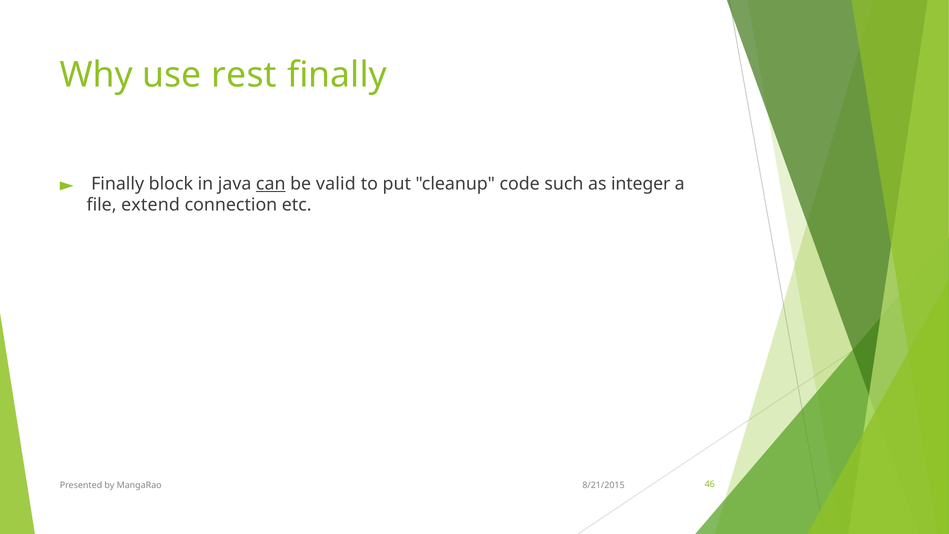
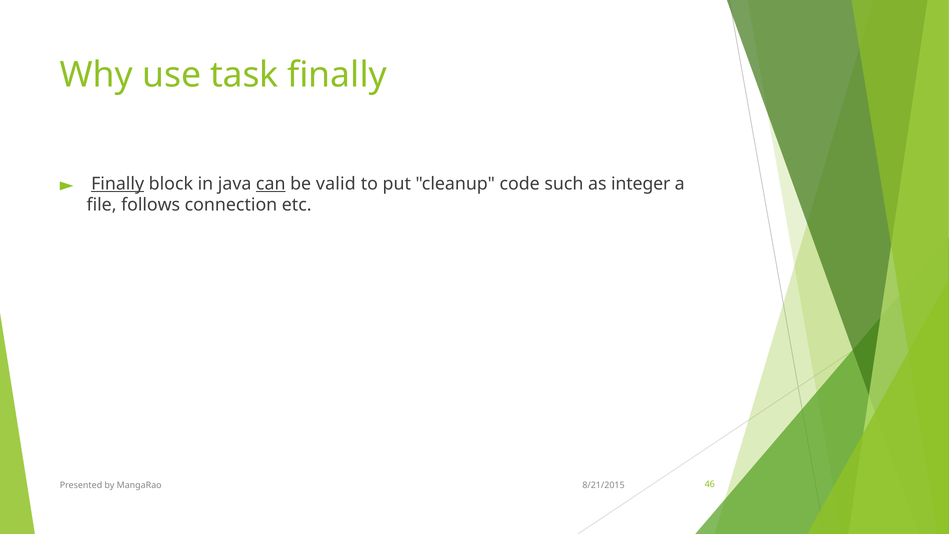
rest: rest -> task
Finally at (118, 184) underline: none -> present
extend: extend -> follows
